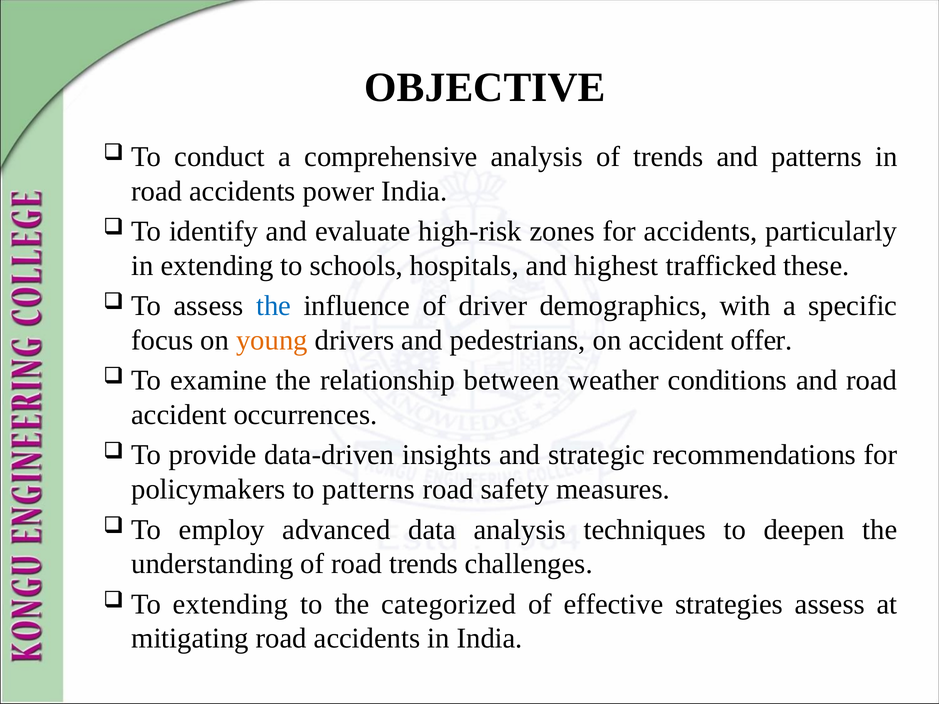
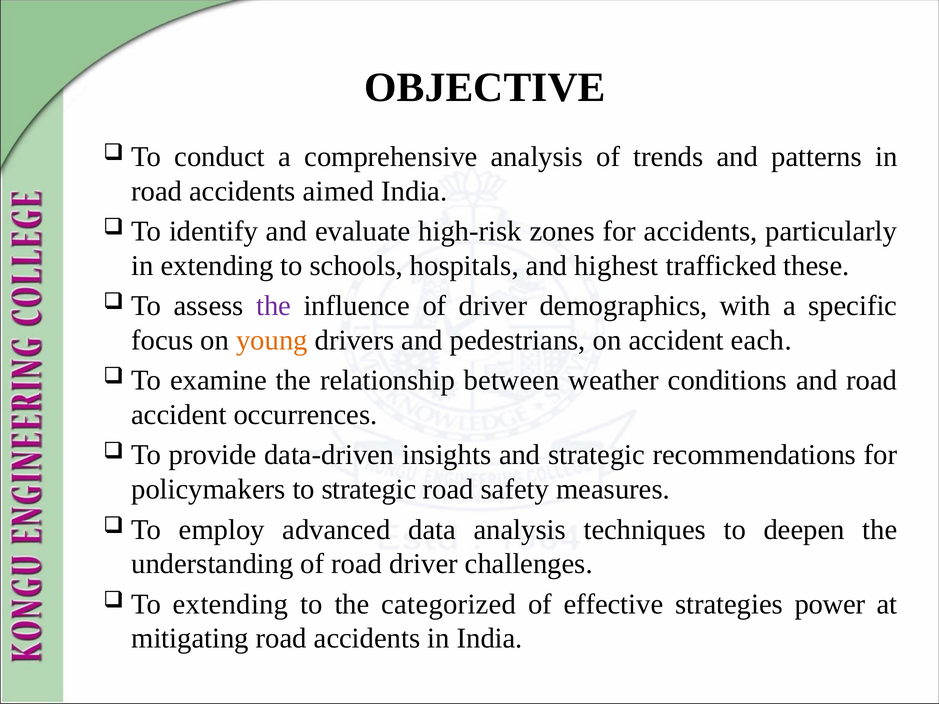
power: power -> aimed
the at (274, 306) colour: blue -> purple
offer: offer -> each
to patterns: patterns -> strategic
road trends: trends -> driver
strategies assess: assess -> power
